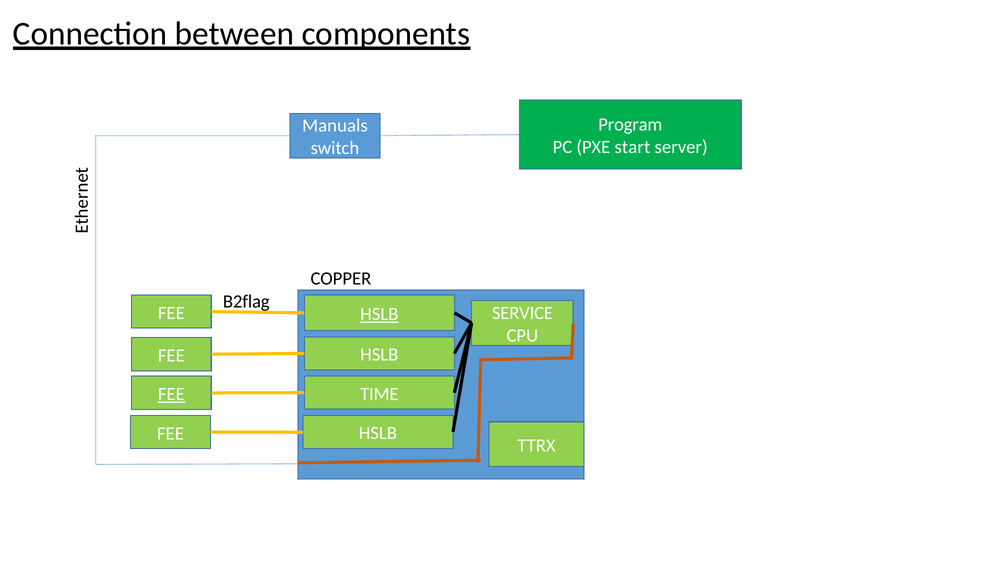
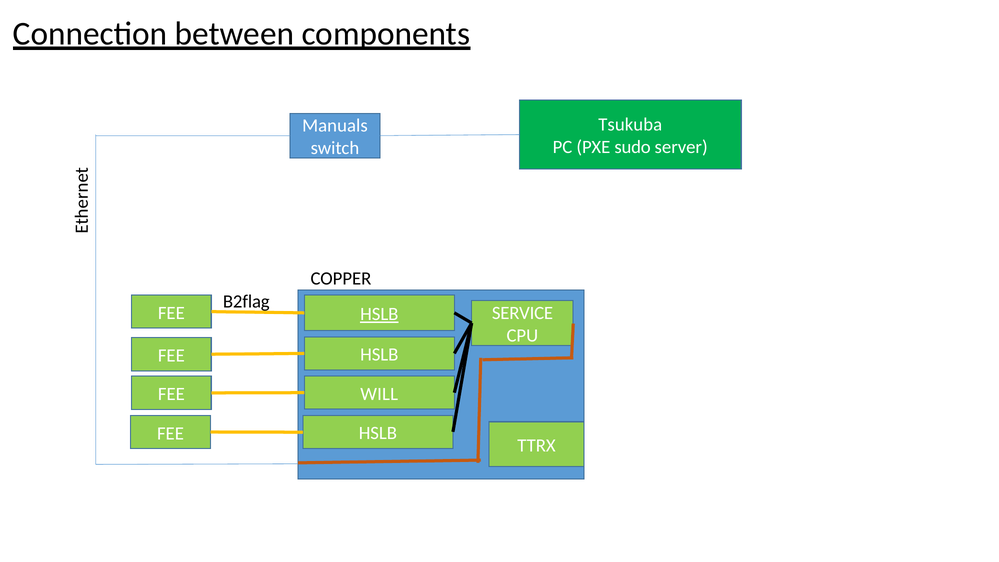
Program: Program -> Tsukuba
start: start -> sudo
TIME: TIME -> WILL
FEE at (171, 394) underline: present -> none
